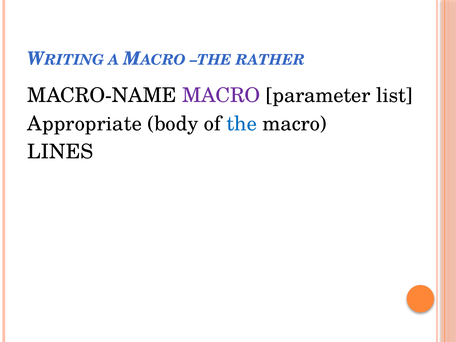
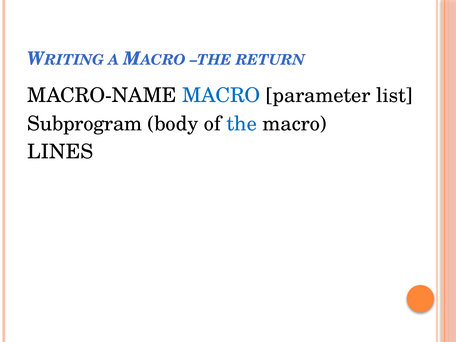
RATHER: RATHER -> RETURN
MACRO at (221, 96) colour: purple -> blue
Appropriate: Appropriate -> Subprogram
